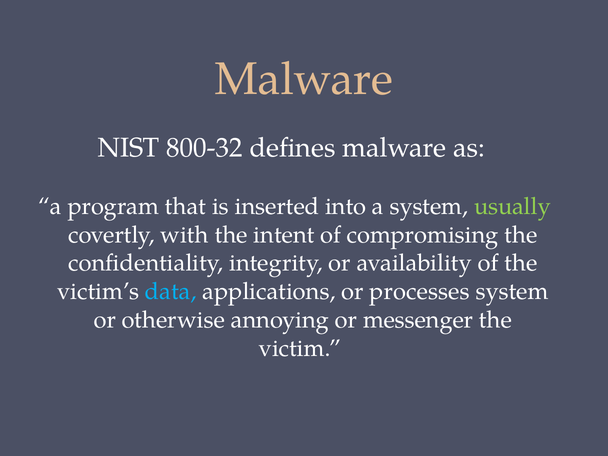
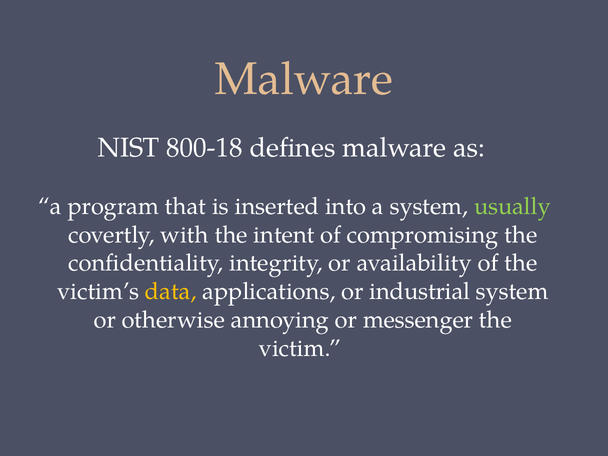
800-32: 800-32 -> 800-18
data colour: light blue -> yellow
processes: processes -> industrial
